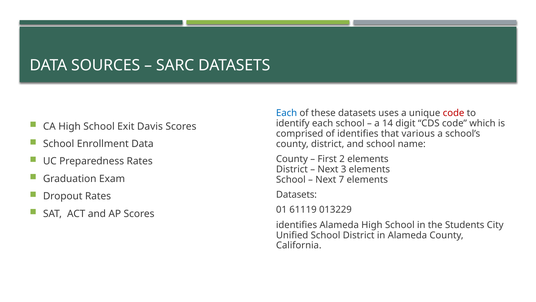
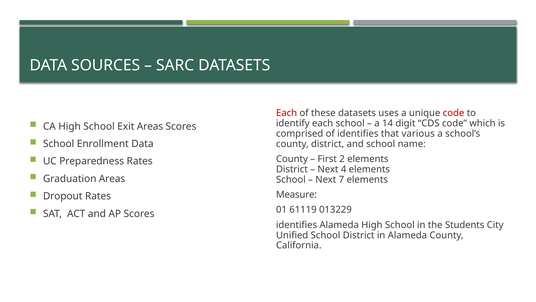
Each at (287, 113) colour: blue -> red
Exit Davis: Davis -> Areas
3: 3 -> 4
Graduation Exam: Exam -> Areas
Datasets at (296, 194): Datasets -> Measure
